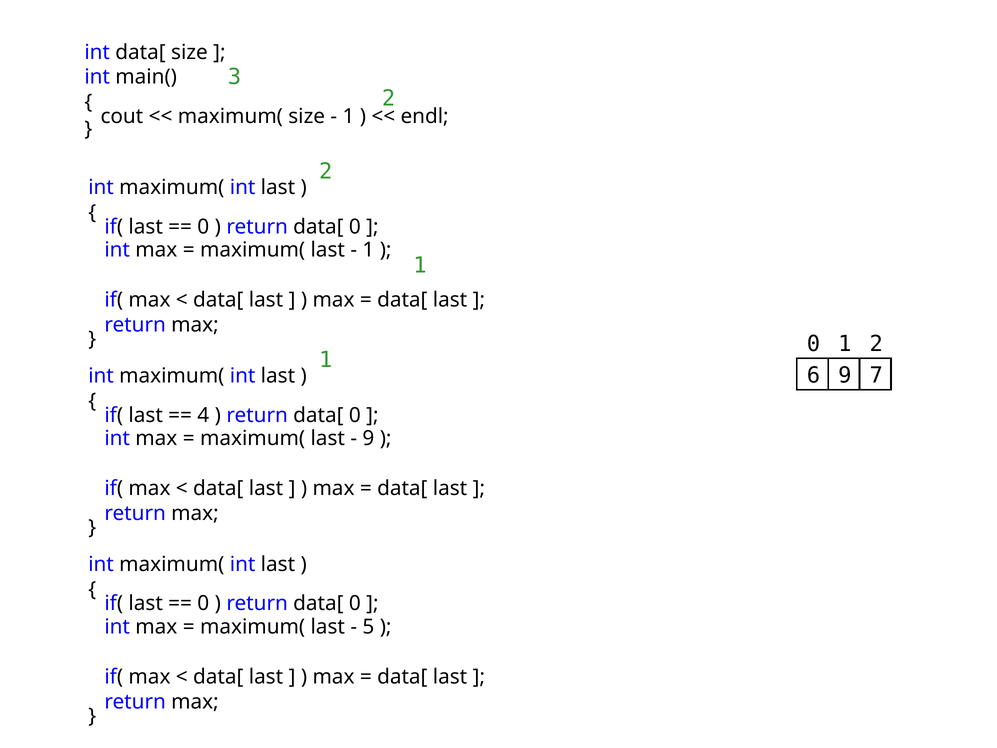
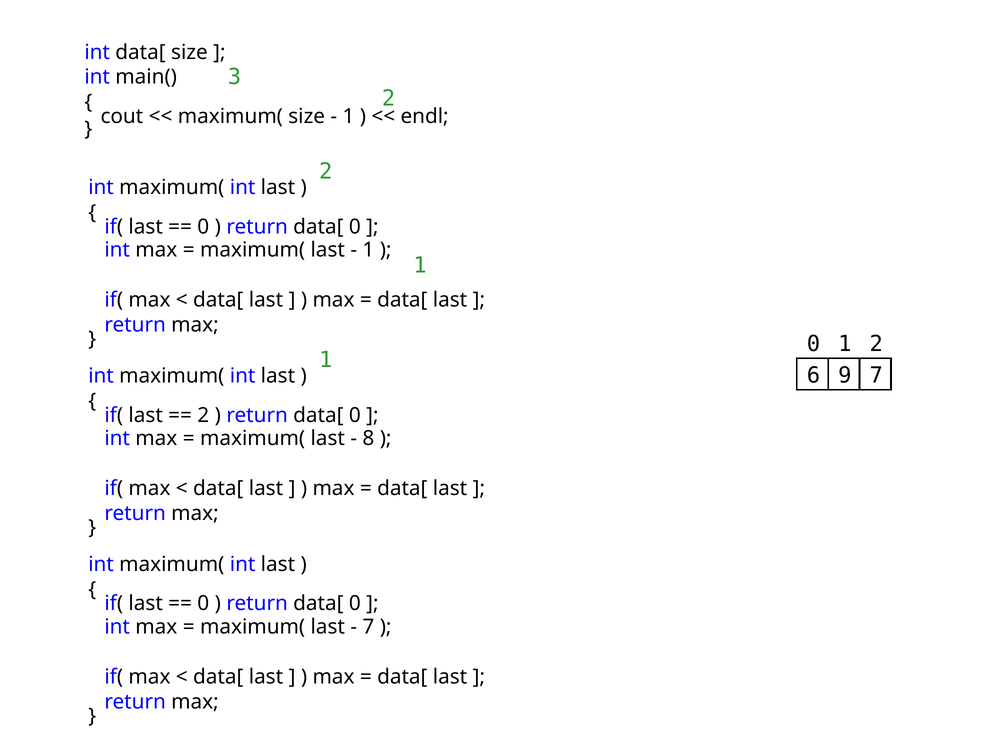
4 at (203, 415): 4 -> 2
9 at (368, 438): 9 -> 8
5 at (368, 627): 5 -> 7
